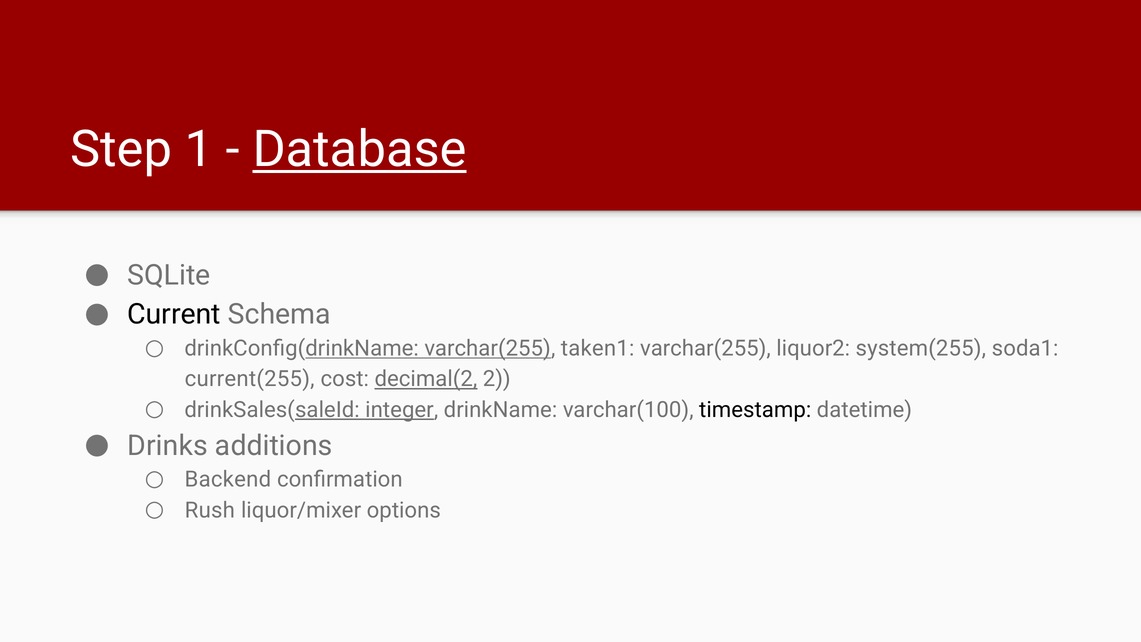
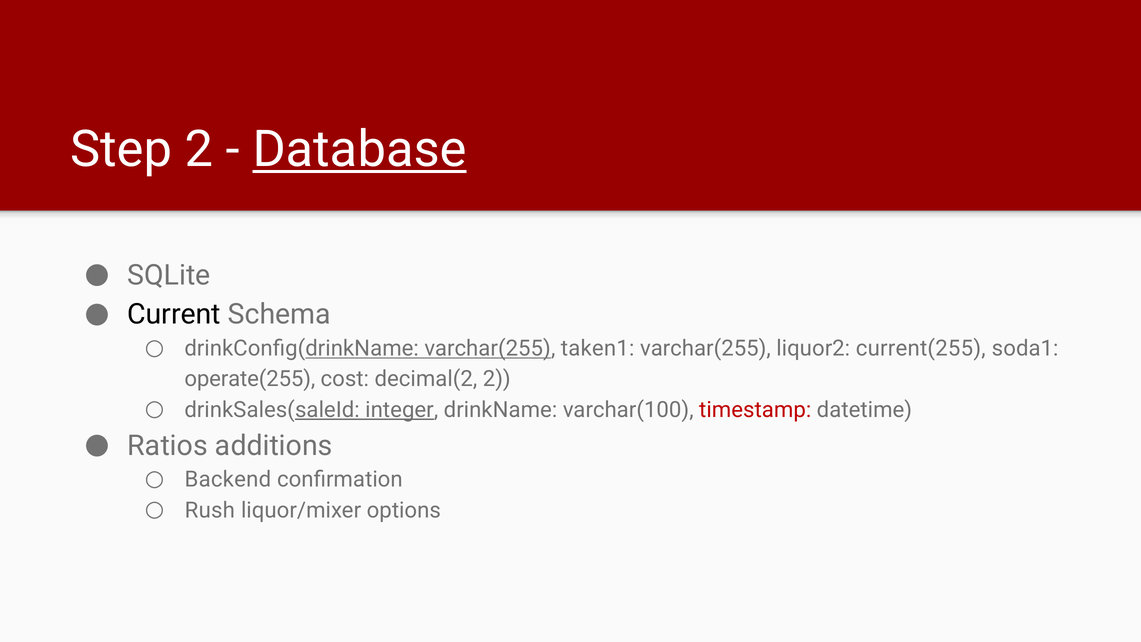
Step 1: 1 -> 2
system(255: system(255 -> current(255
current(255: current(255 -> operate(255
decimal(2 underline: present -> none
timestamp colour: black -> red
Drinks: Drinks -> Ratios
